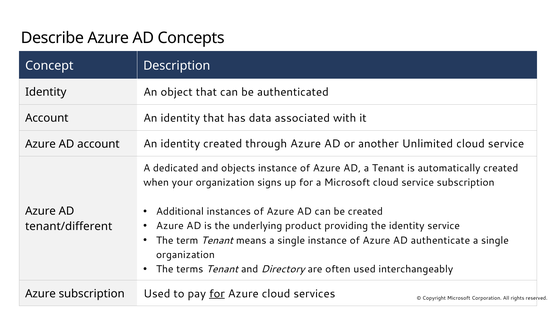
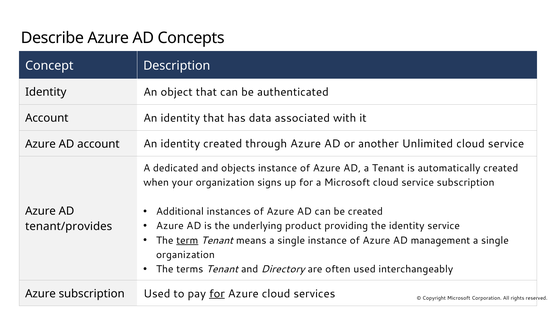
tenant/different: tenant/different -> tenant/provides
term underline: none -> present
authenticate: authenticate -> management
